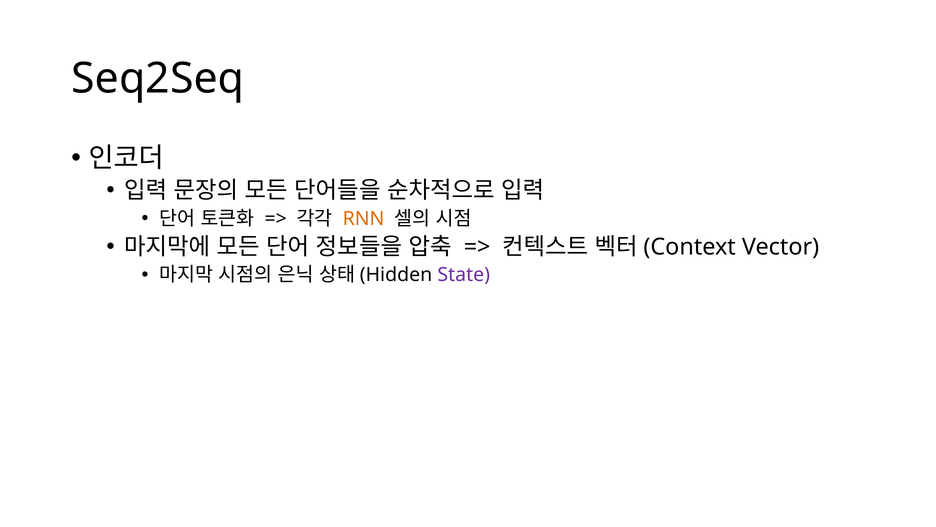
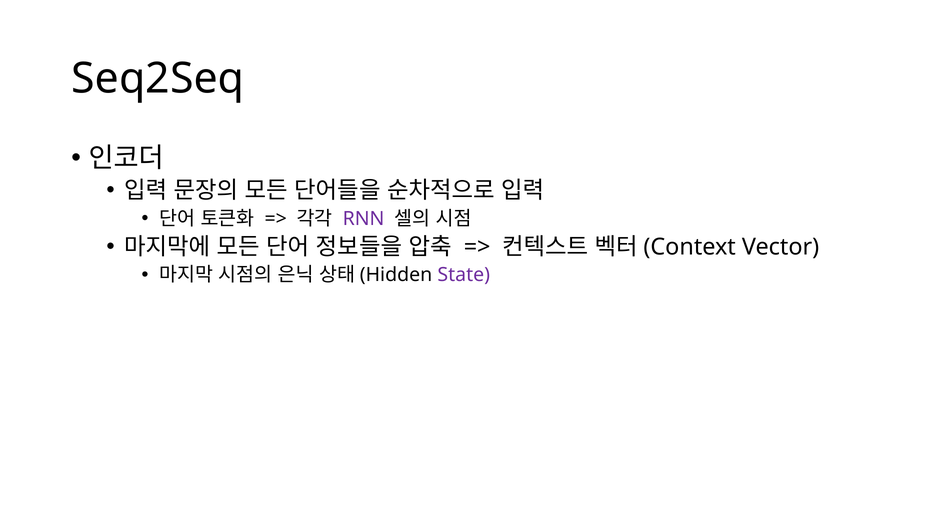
RNN colour: orange -> purple
